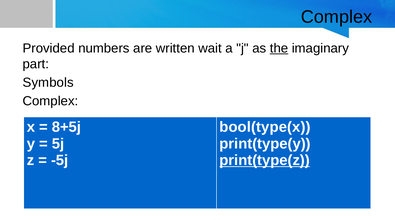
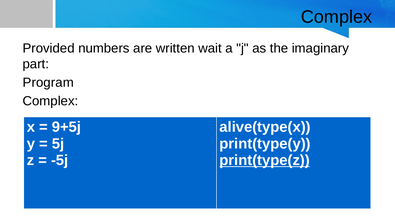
the underline: present -> none
Symbols: Symbols -> Program
8+5j: 8+5j -> 9+5j
bool(type(x: bool(type(x -> alive(type(x
